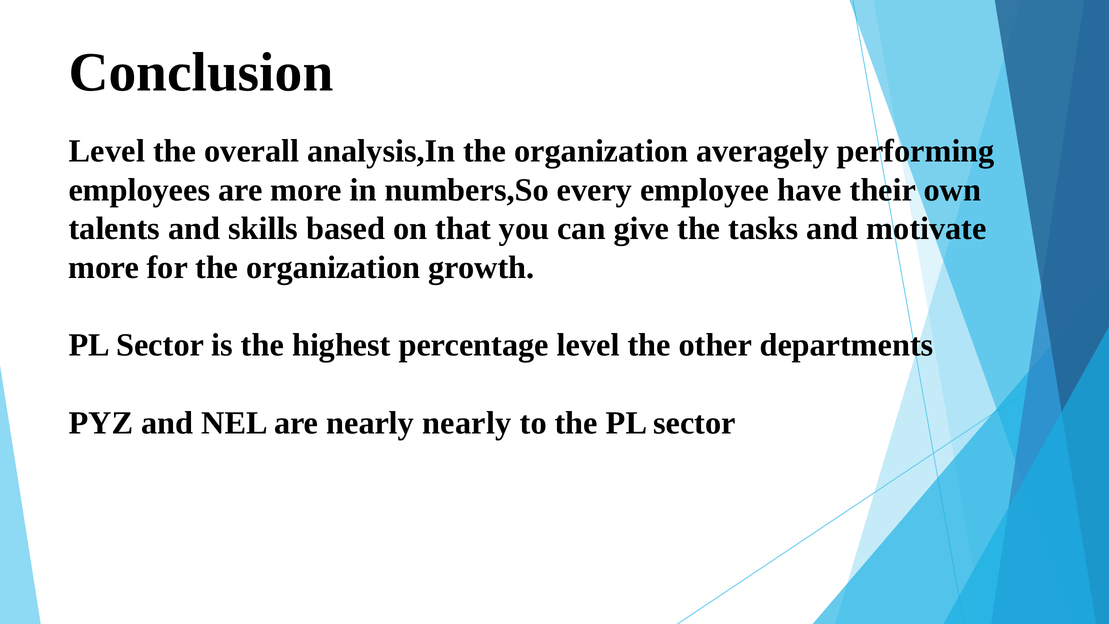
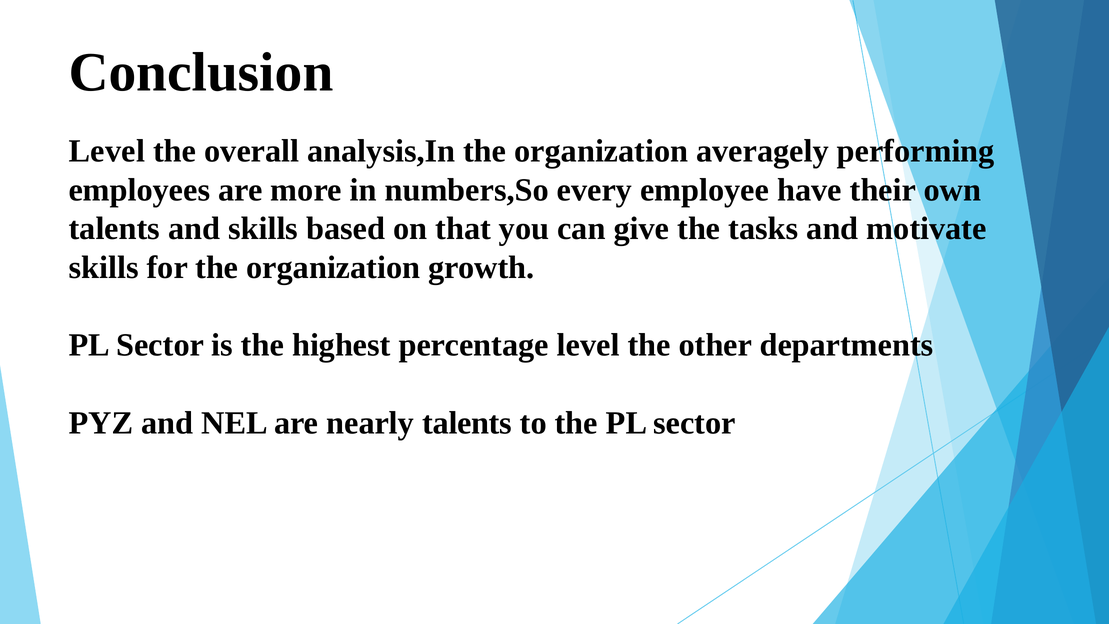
more at (104, 268): more -> skills
nearly nearly: nearly -> talents
